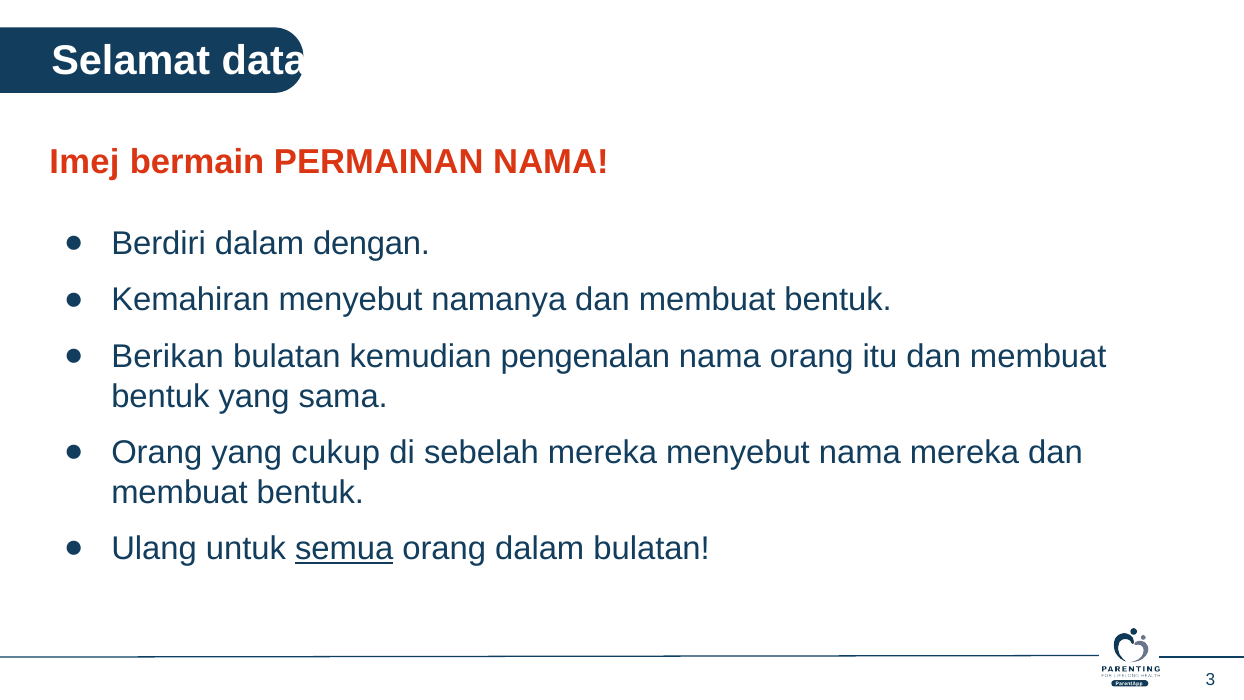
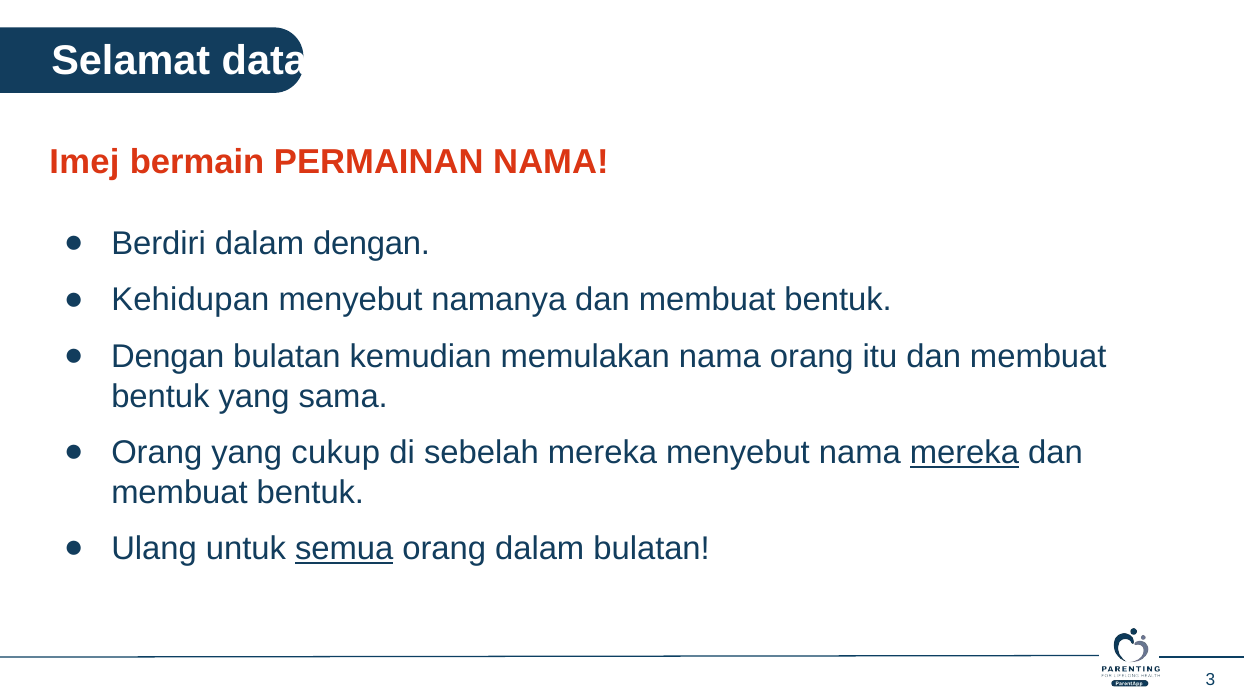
Kemahiran: Kemahiran -> Kehidupan
Berikan at (168, 357): Berikan -> Dengan
pengenalan: pengenalan -> memulakan
mereka at (964, 453) underline: none -> present
